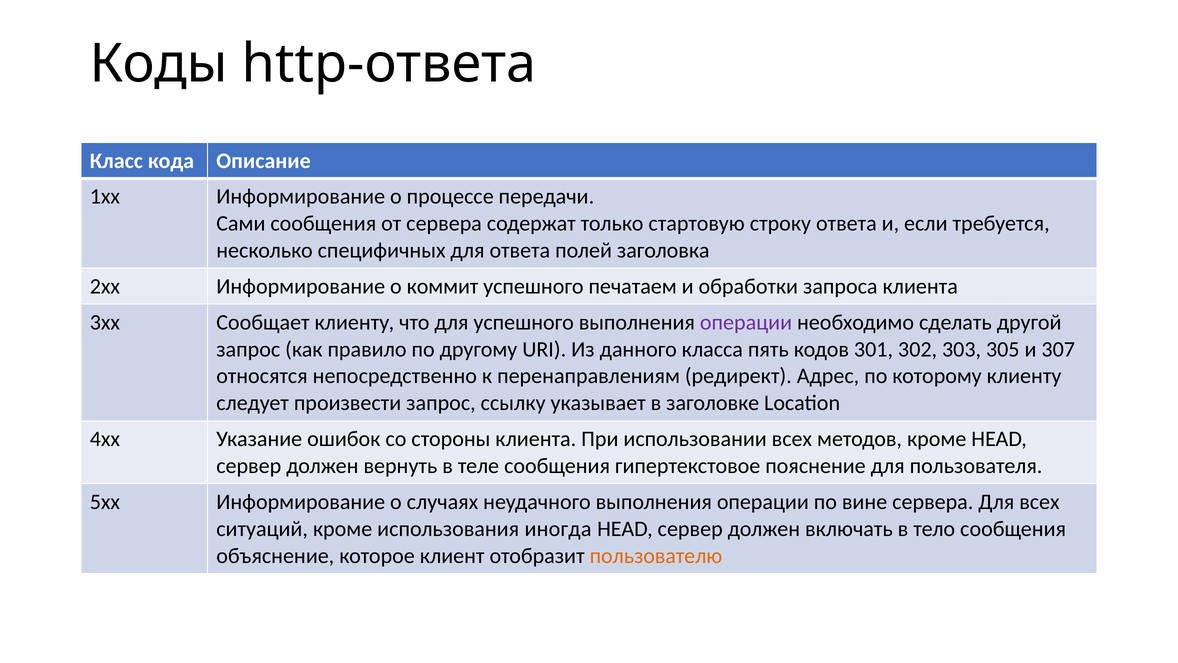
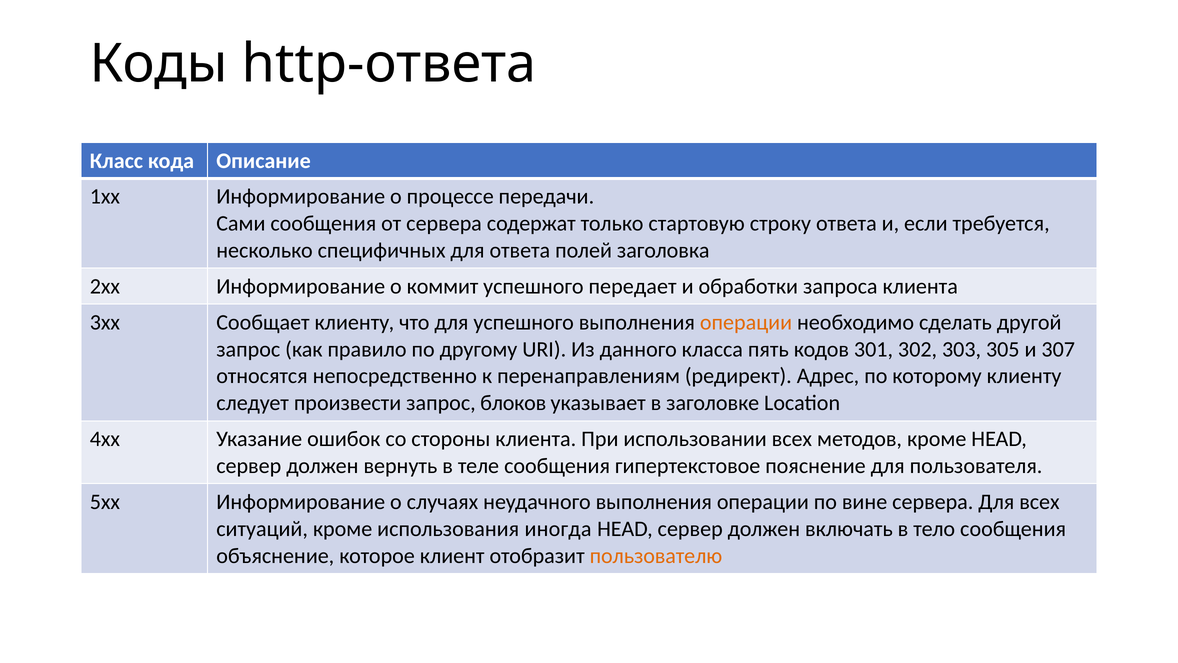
печатаем: печатаем -> передает
операции at (746, 322) colour: purple -> orange
ссылку: ссылку -> блоков
